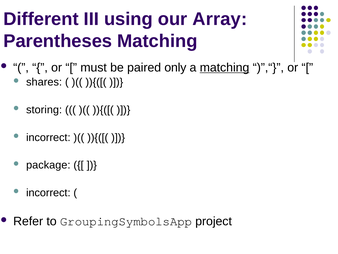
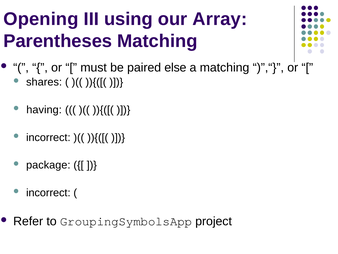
Different: Different -> Opening
only: only -> else
matching at (225, 67) underline: present -> none
storing: storing -> having
